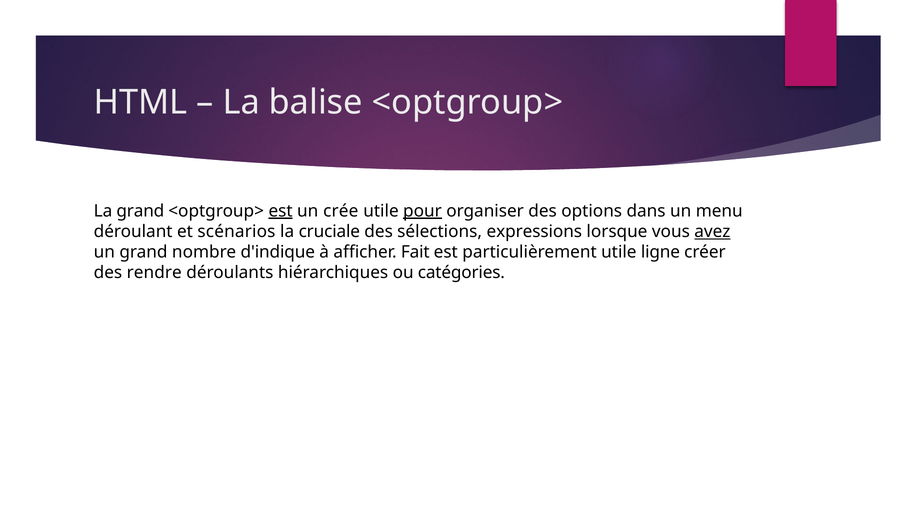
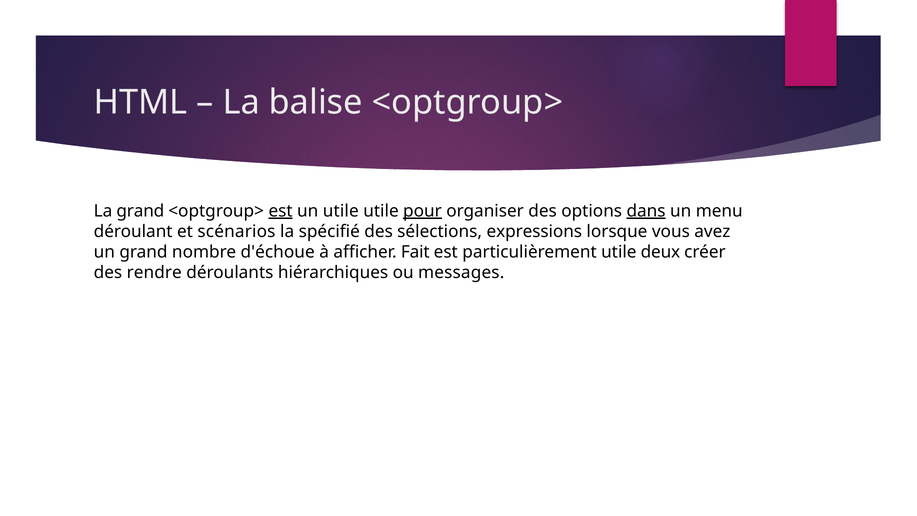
un crée: crée -> utile
dans underline: none -> present
cruciale: cruciale -> spécifié
avez underline: present -> none
d'indique: d'indique -> d'échoue
ligne: ligne -> deux
catégories: catégories -> messages
